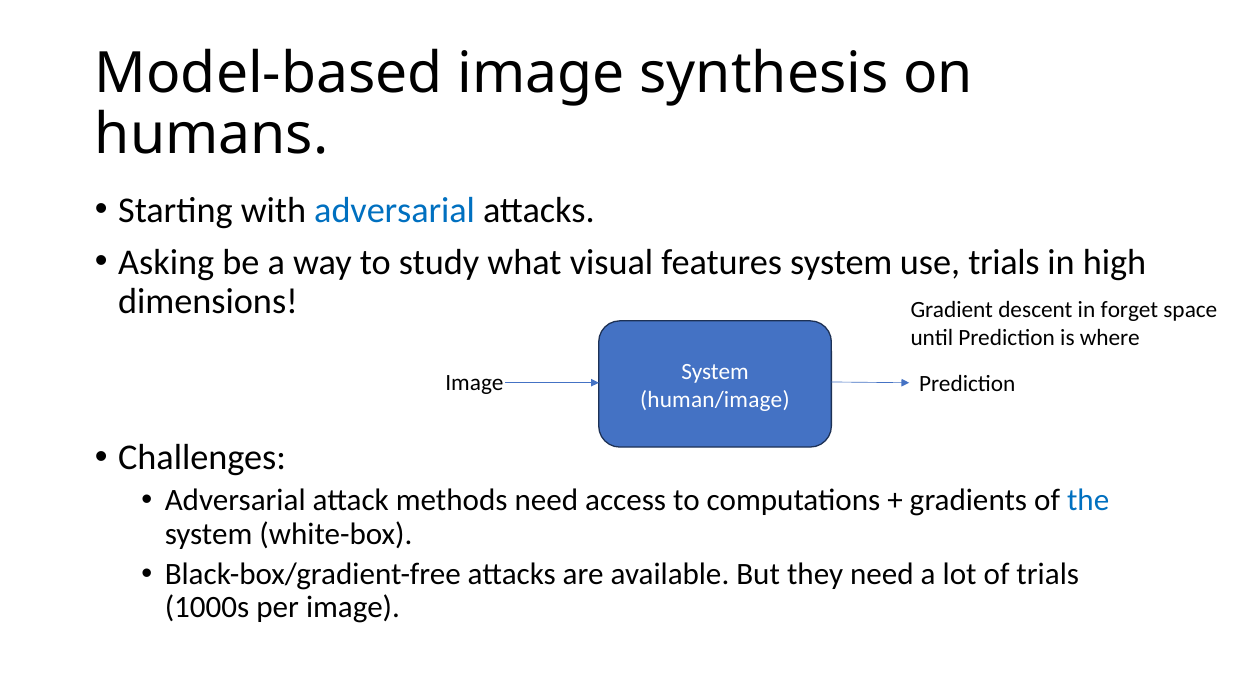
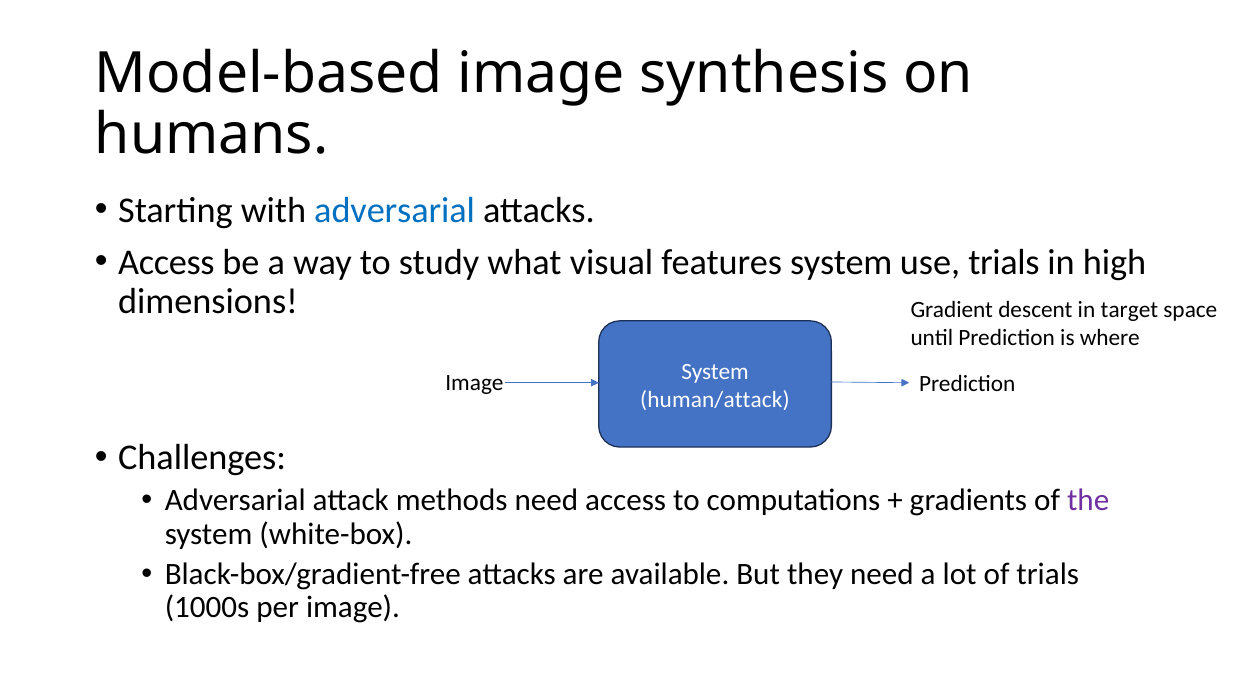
Asking at (166, 262): Asking -> Access
forget: forget -> target
human/image: human/image -> human/attack
the colour: blue -> purple
